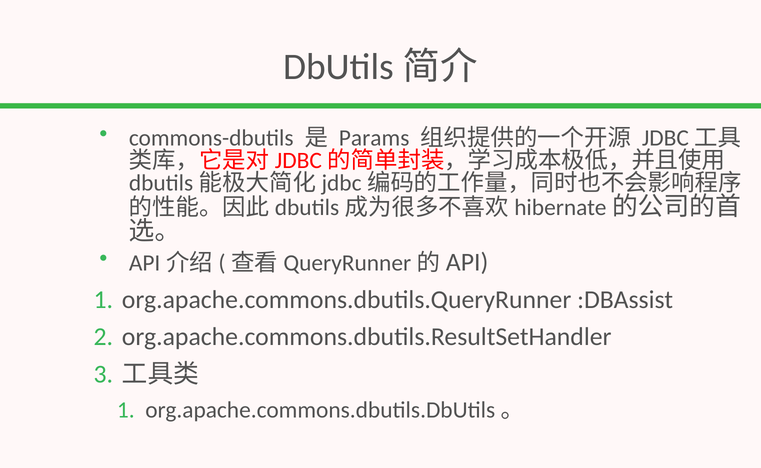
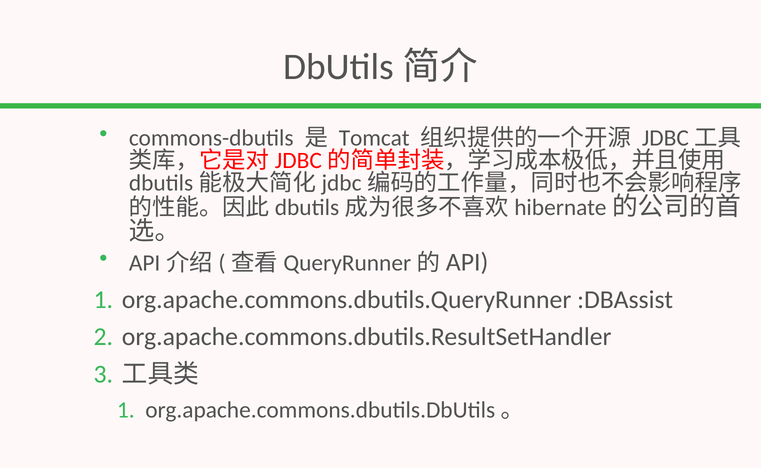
Params: Params -> Tomcat
